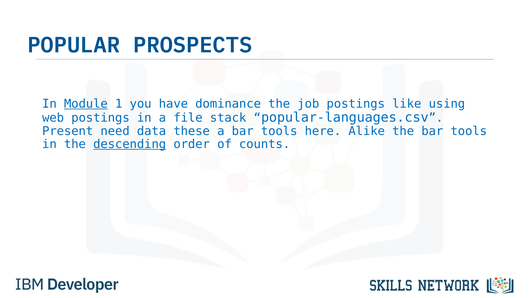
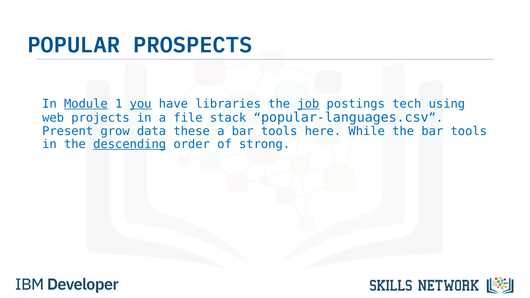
you underline: none -> present
dominance: dominance -> libraries
job underline: none -> present
like: like -> tech
web postings: postings -> projects
need: need -> grow
Alike: Alike -> While
counts: counts -> strong
